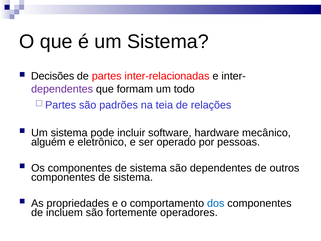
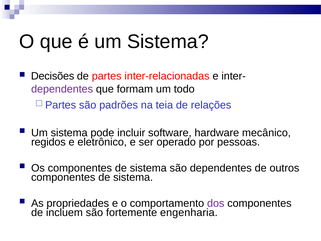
alguém: alguém -> regidos
dos colour: blue -> purple
operadores: operadores -> engenharia
